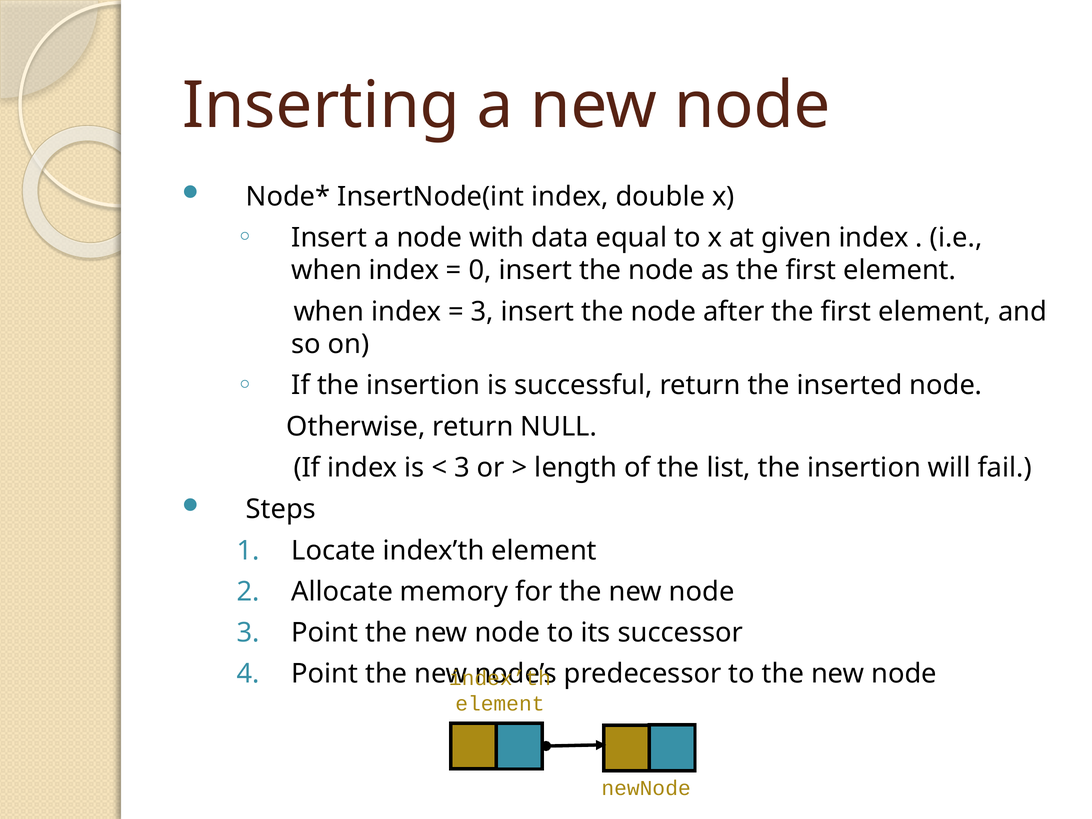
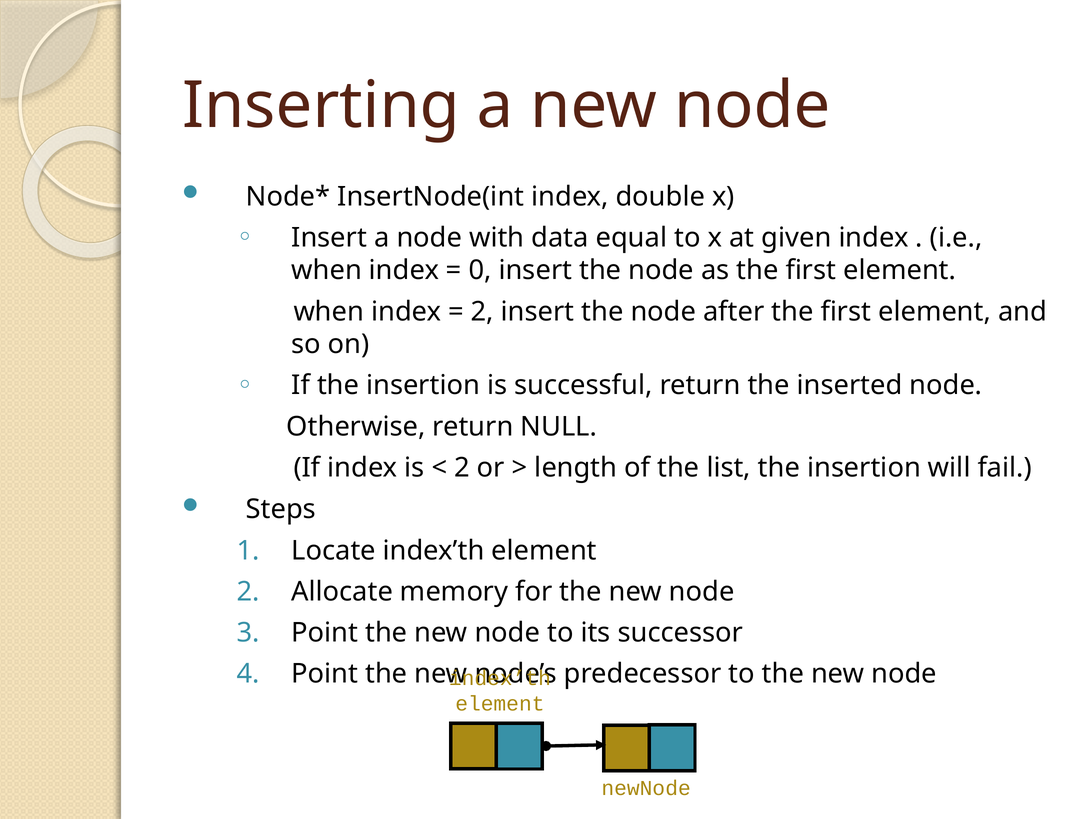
3 at (482, 312): 3 -> 2
3 at (462, 468): 3 -> 2
